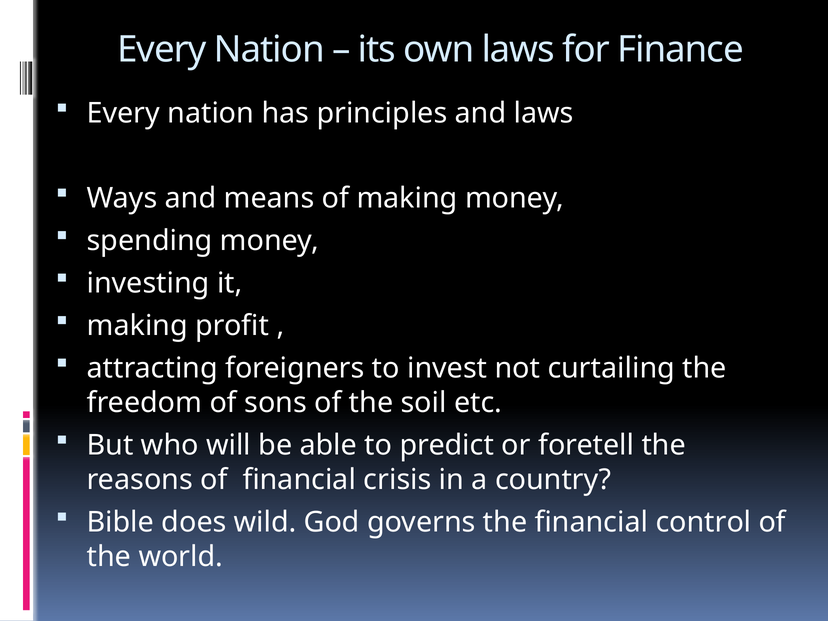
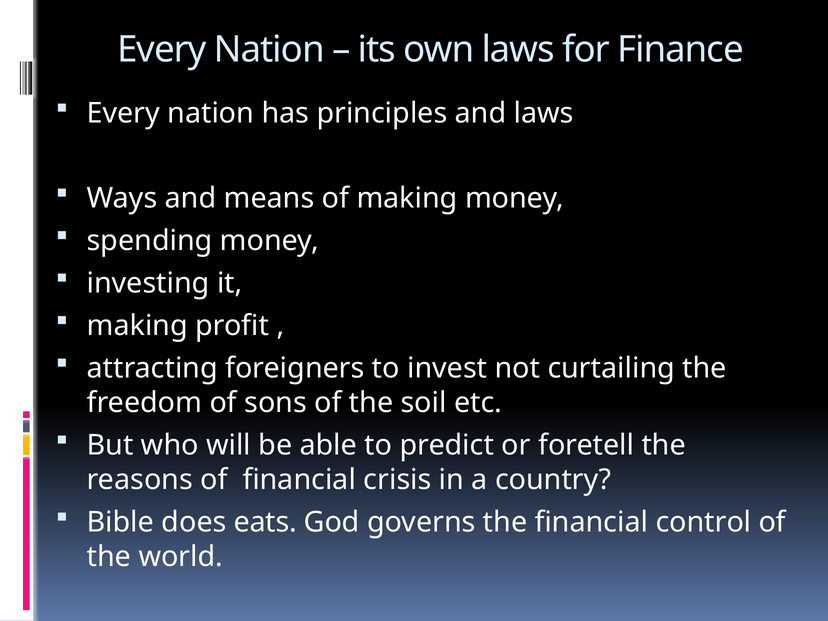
wild: wild -> eats
